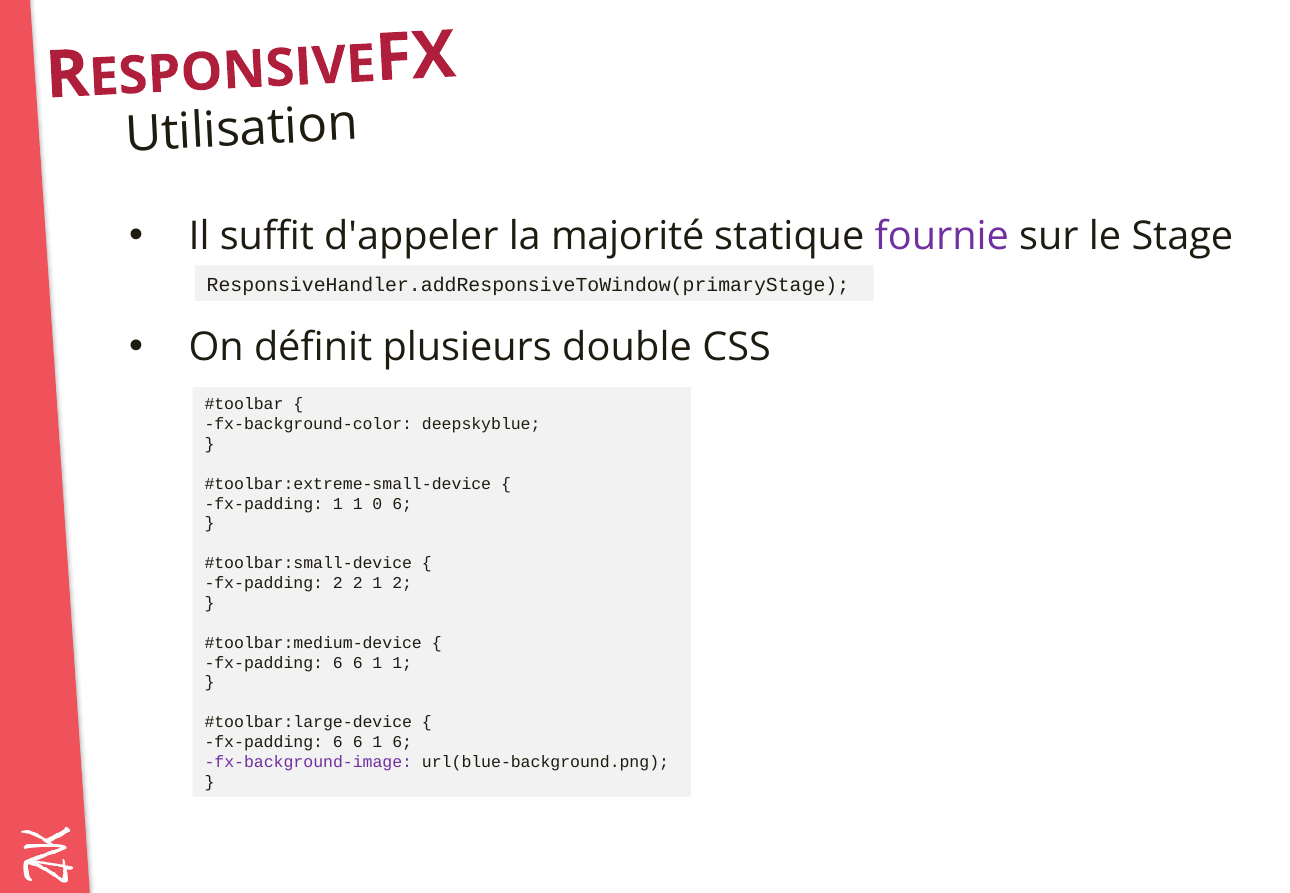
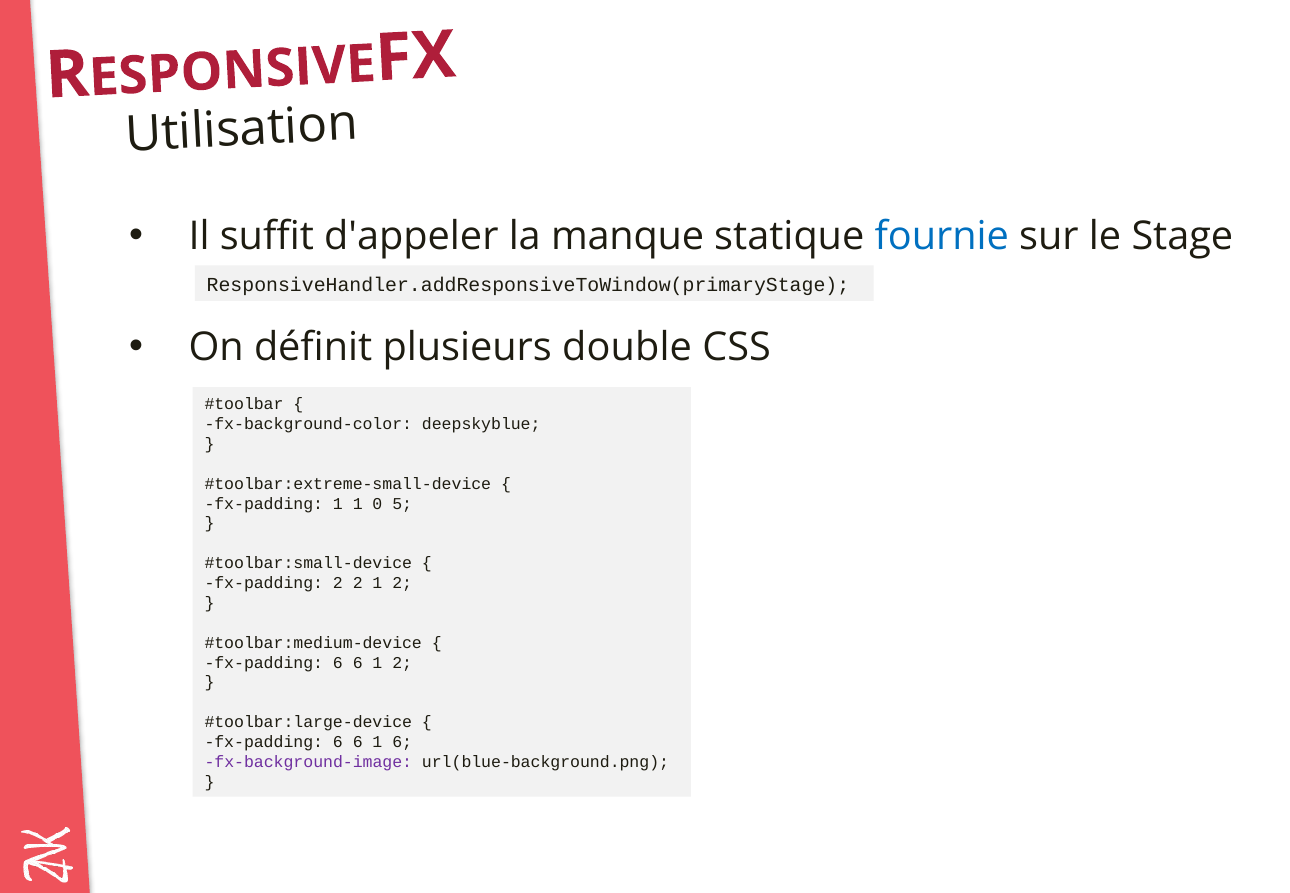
majorité: majorité -> manque
fournie colour: purple -> blue
0 6: 6 -> 5
6 1 1: 1 -> 2
